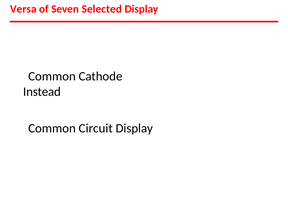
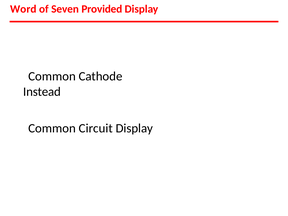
Versa: Versa -> Word
Selected: Selected -> Provided
